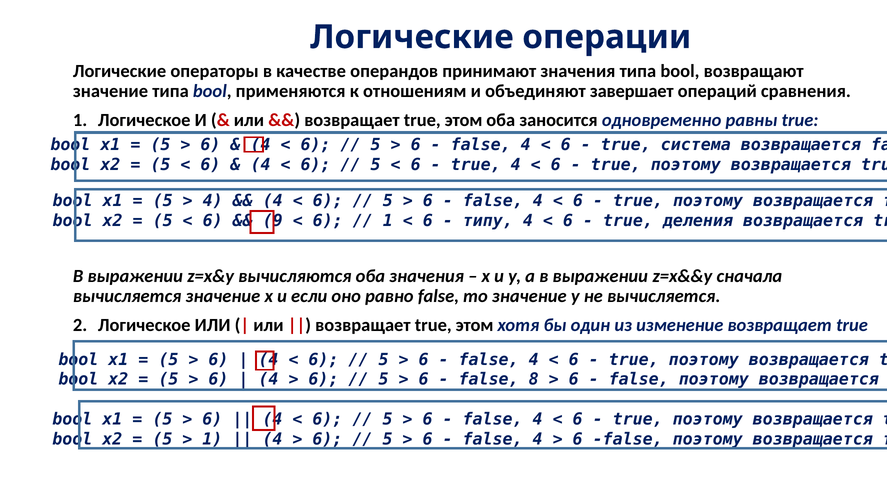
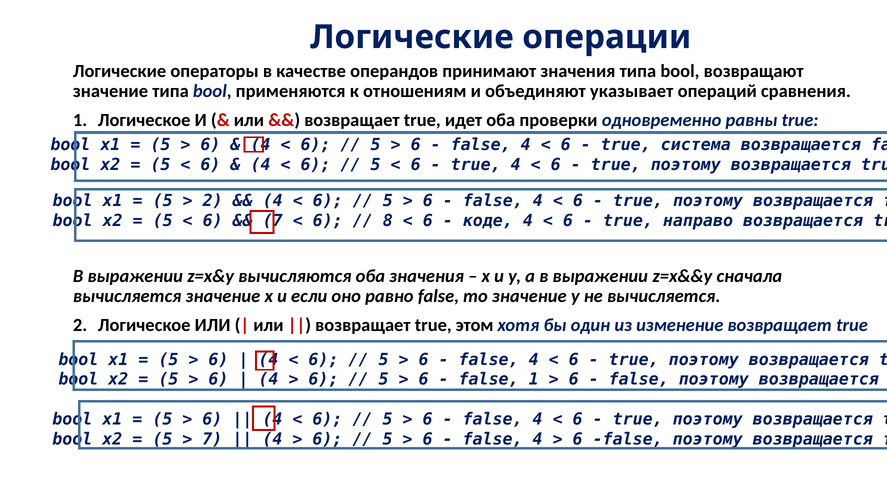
завершает: завершает -> указывает
этом at (464, 120): этом -> идет
заносится: заносится -> проверки
4 at (213, 201): 4 -> 2
9 at (273, 221): 9 -> 7
1 at (388, 221): 1 -> 8
типу: типу -> коде
деления: деления -> направо
false 8: 8 -> 1
1 at (212, 439): 1 -> 7
